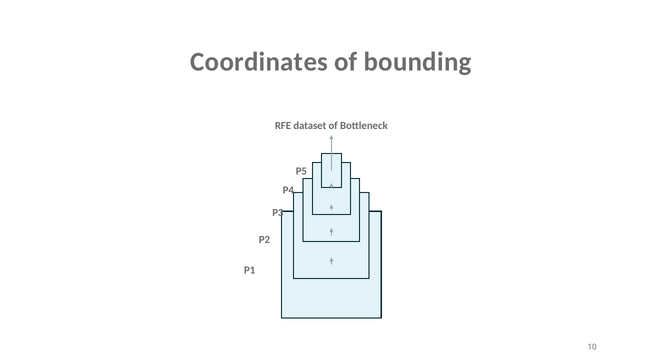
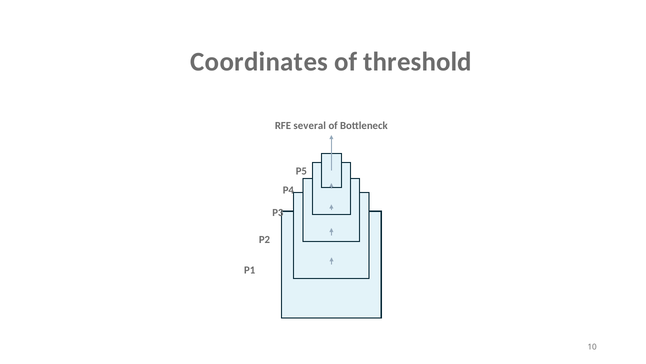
bounding: bounding -> threshold
dataset: dataset -> several
